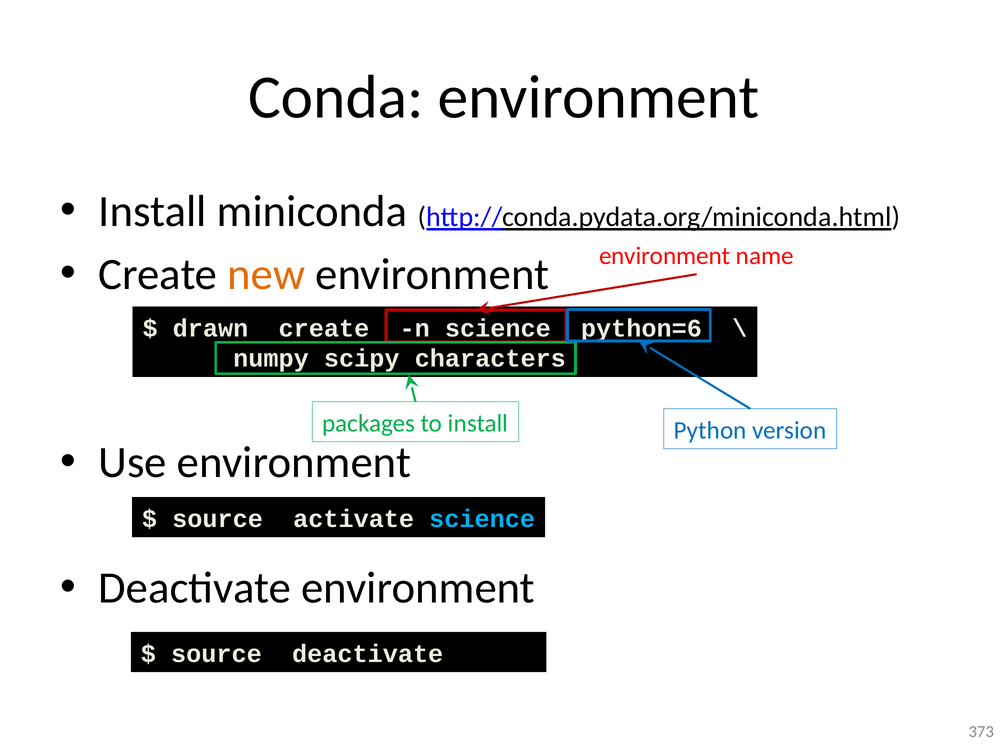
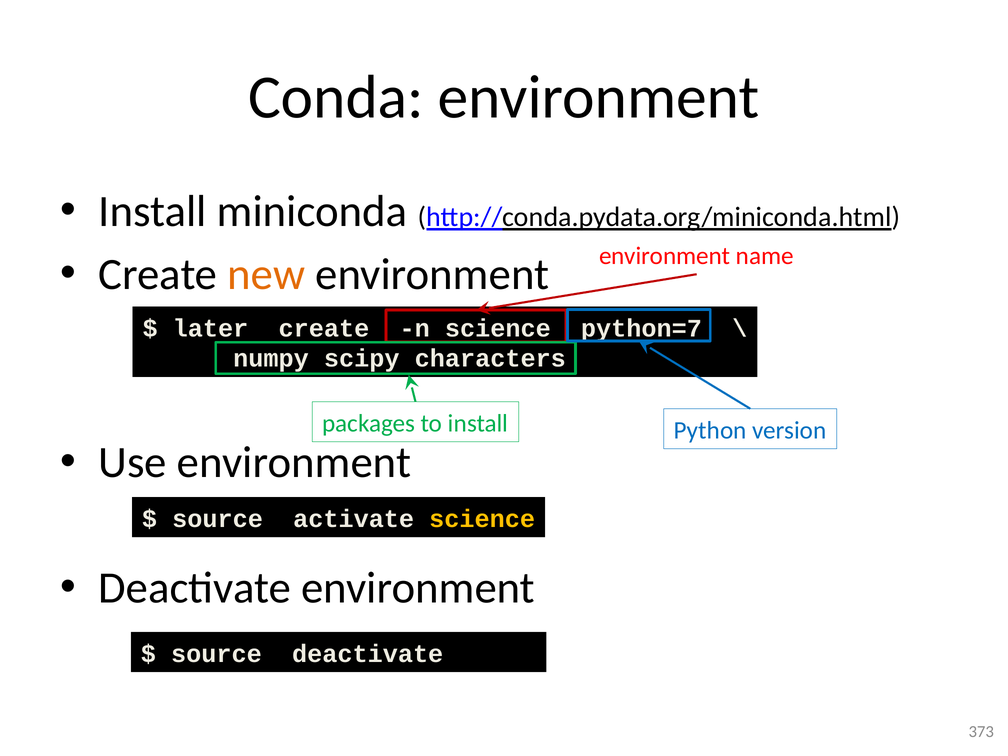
drawn: drawn -> later
python=6: python=6 -> python=7
science at (482, 519) colour: light blue -> yellow
